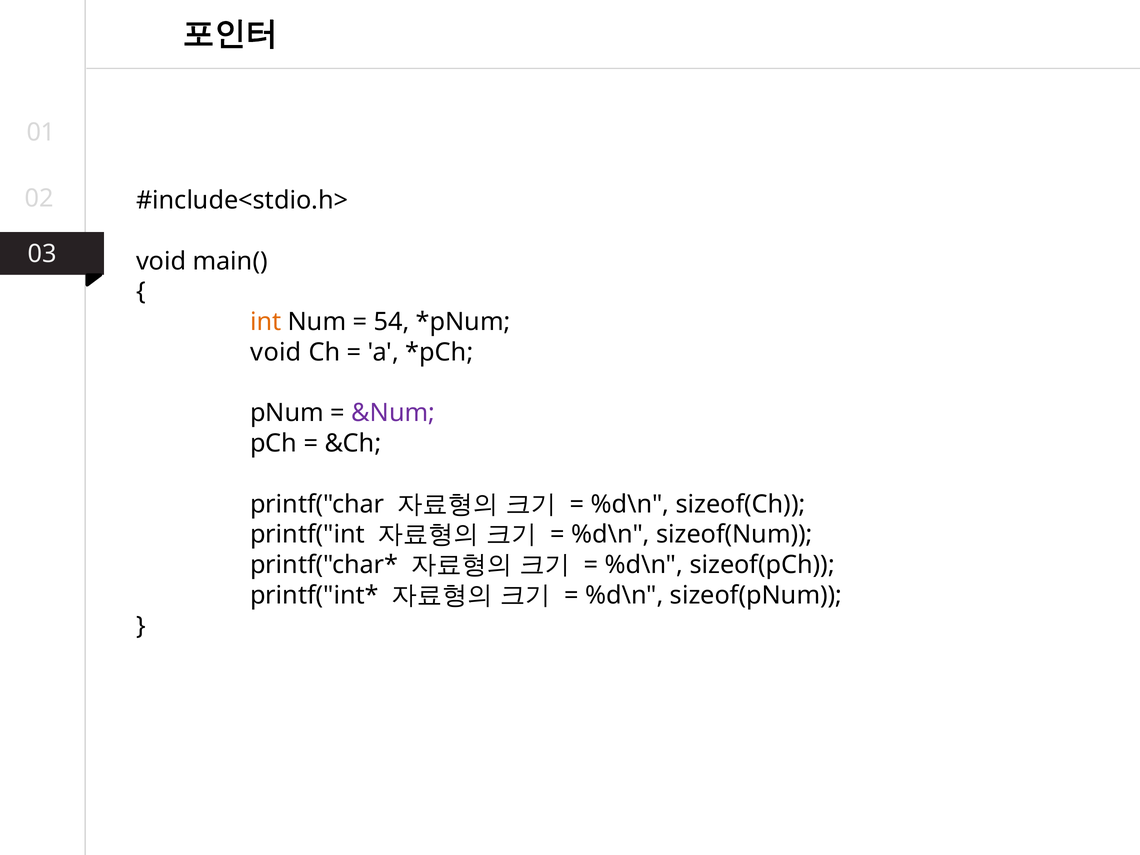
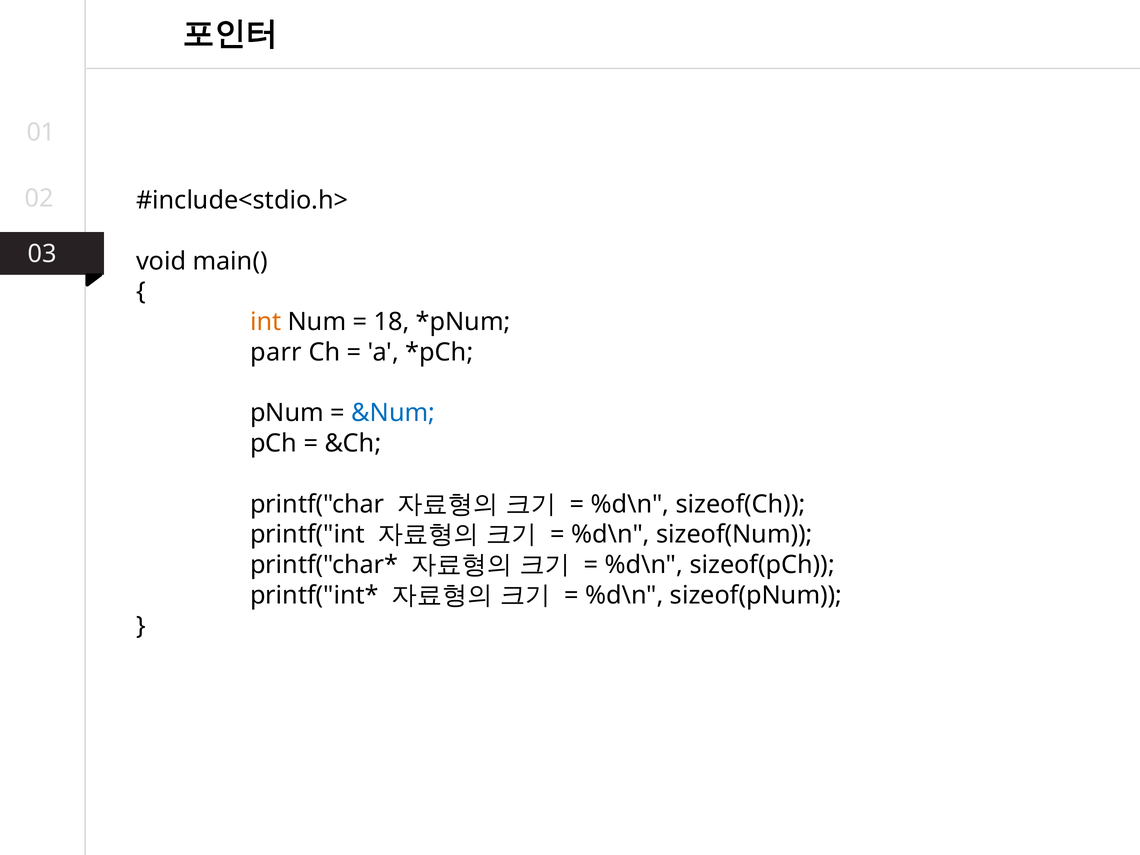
54: 54 -> 18
void at (276, 352): void -> parr
&Num colour: purple -> blue
